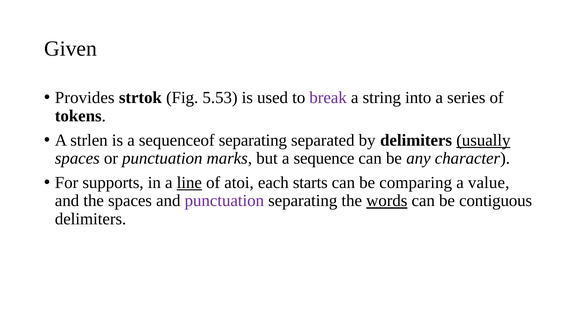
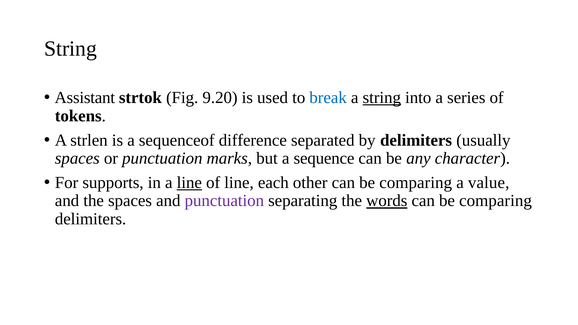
Given at (71, 49): Given -> String
Provides: Provides -> Assistant
5.53: 5.53 -> 9.20
break colour: purple -> blue
string at (382, 98) underline: none -> present
sequenceof separating: separating -> difference
usually underline: present -> none
of atoi: atoi -> line
starts: starts -> other
contiguous at (496, 201): contiguous -> comparing
